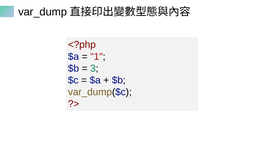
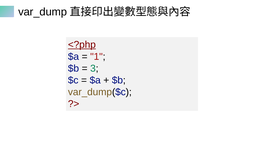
<?php underline: none -> present
